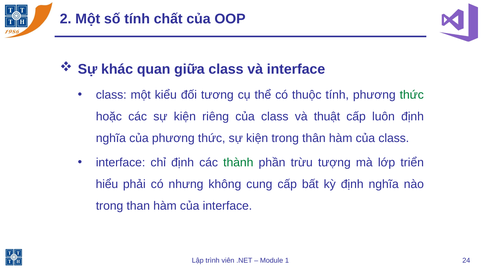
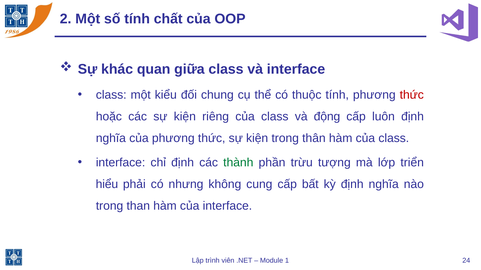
tương: tương -> chung
thức at (412, 95) colour: green -> red
thuật: thuật -> động
